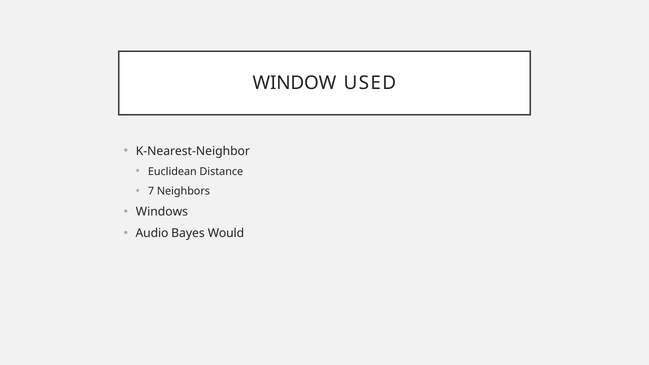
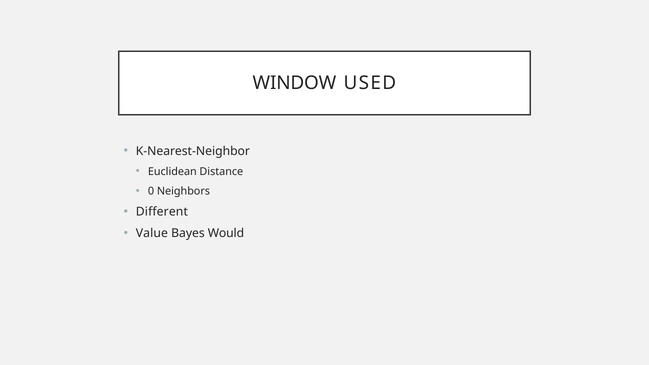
7: 7 -> 0
Windows: Windows -> Different
Audio: Audio -> Value
